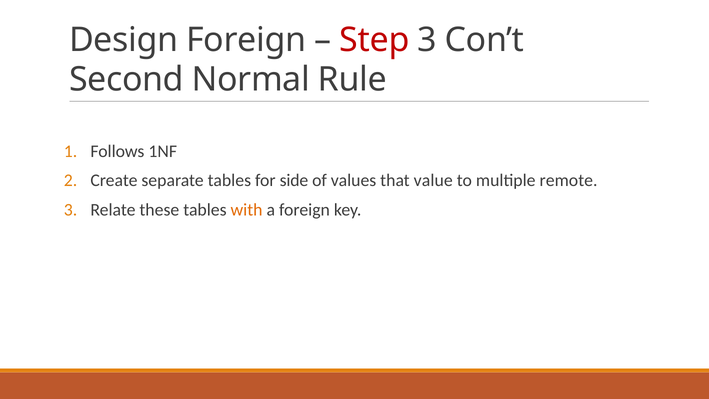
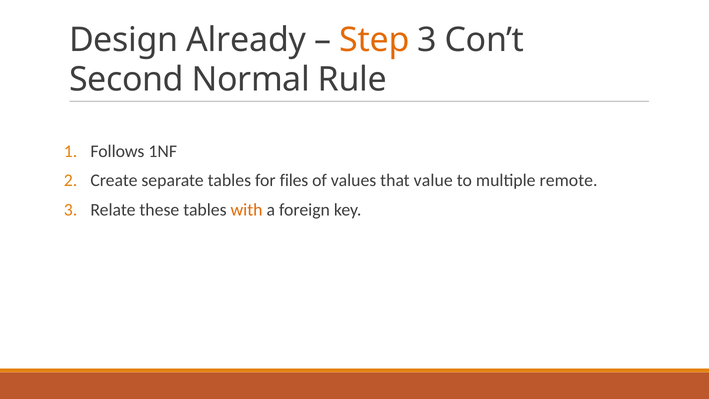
Design Foreign: Foreign -> Already
Step colour: red -> orange
side: side -> files
